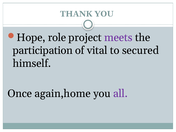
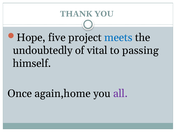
role: role -> five
meets colour: purple -> blue
participation: participation -> undoubtedly
secured: secured -> passing
